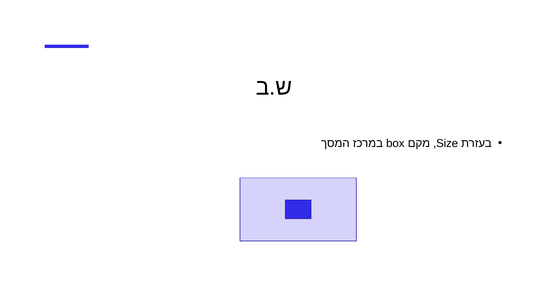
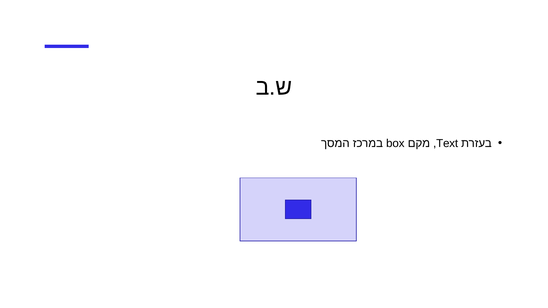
Size: Size -> Text
